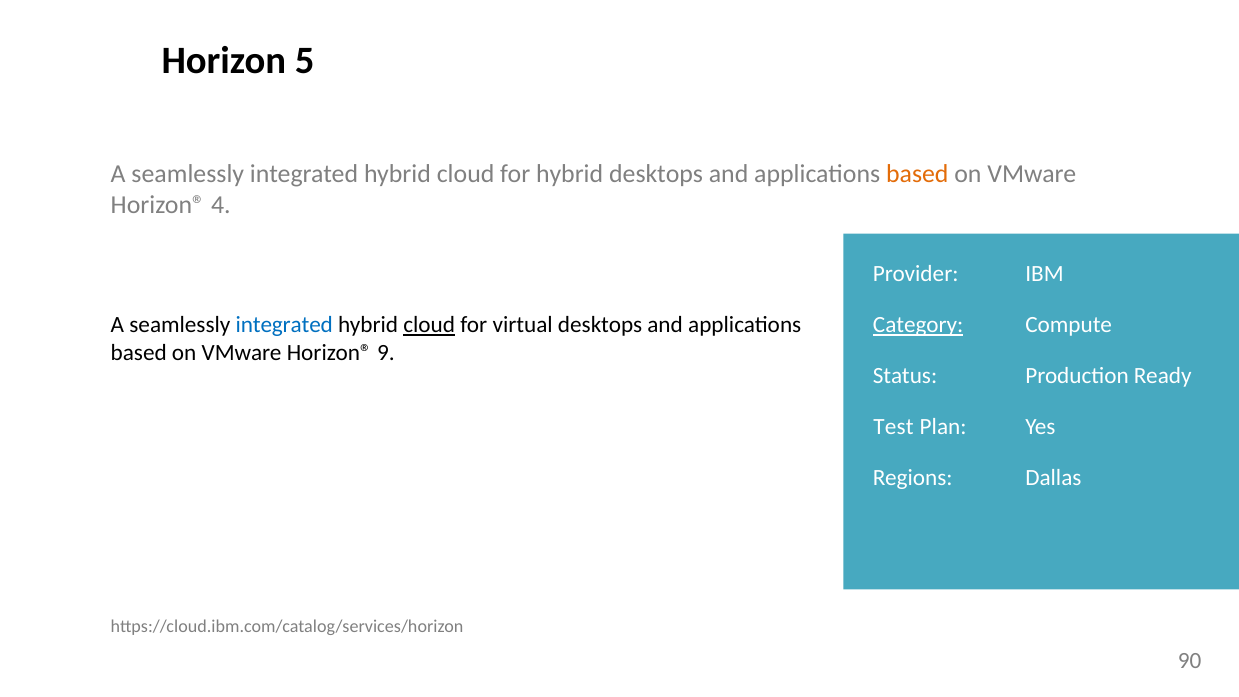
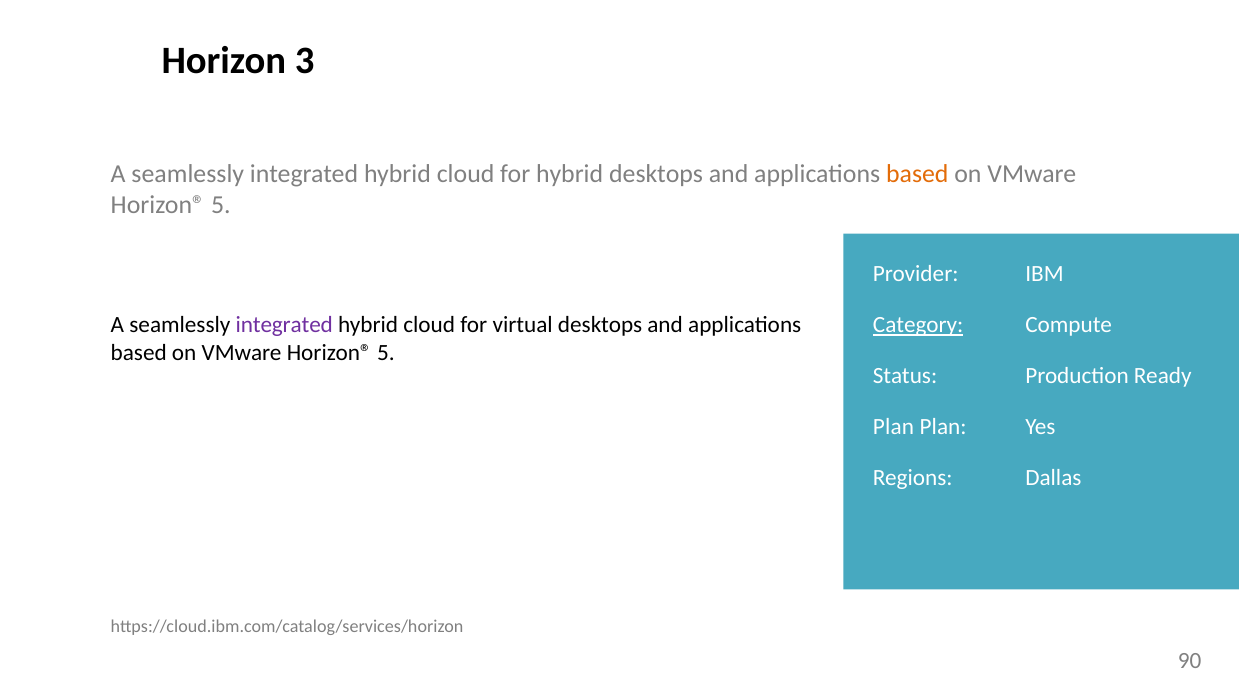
5: 5 -> 3
4 at (221, 205): 4 -> 5
integrated at (284, 325) colour: blue -> purple
cloud at (429, 325) underline: present -> none
9 at (386, 353): 9 -> 5
Test at (894, 427): Test -> Plan
